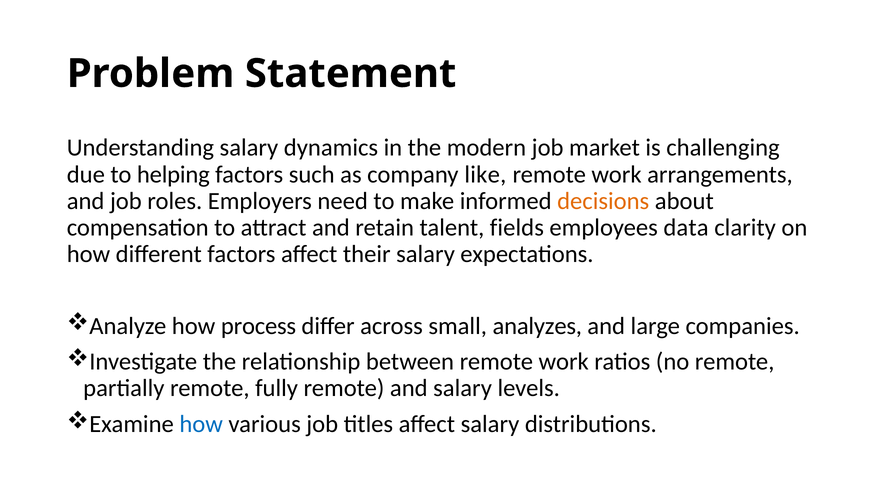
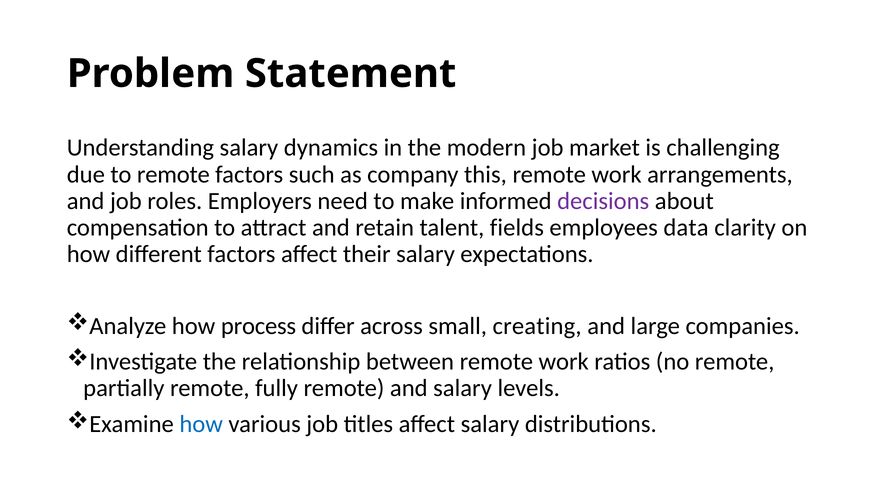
to helping: helping -> remote
like: like -> this
decisions colour: orange -> purple
analyzes: analyzes -> creating
